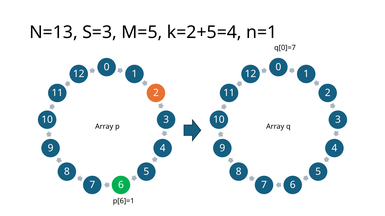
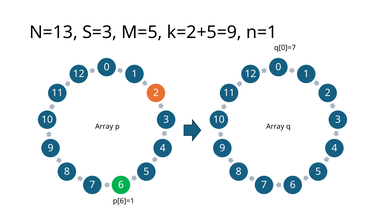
k=2+5=4: k=2+5=4 -> k=2+5=9
